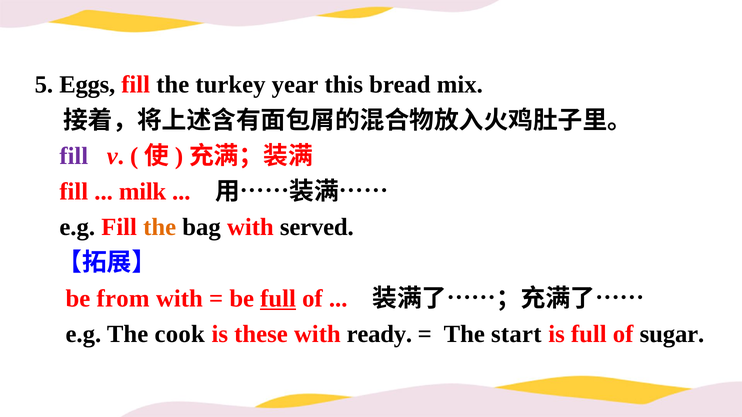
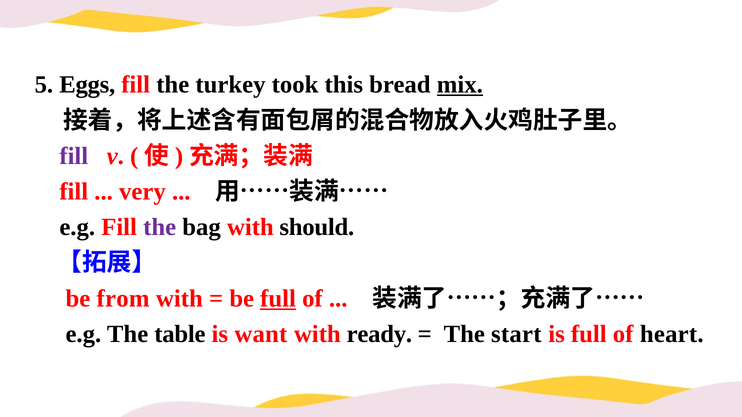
year: year -> took
mix underline: none -> present
milk: milk -> very
the at (160, 227) colour: orange -> purple
served: served -> should
cook: cook -> table
these: these -> want
sugar: sugar -> heart
